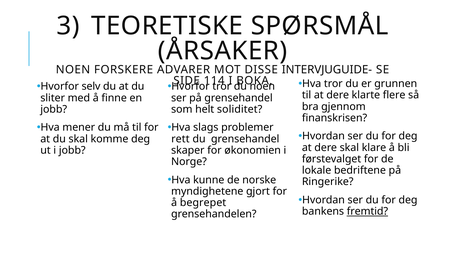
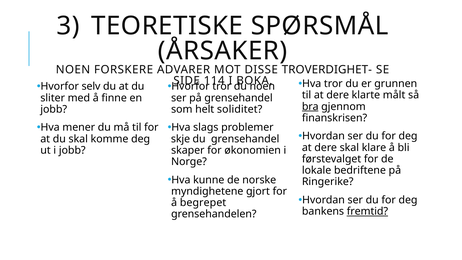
INTERVJUGUIDE-: INTERVJUGUIDE- -> TROVERDIGHET-
flere: flere -> målt
bra underline: none -> present
rett: rett -> skje
